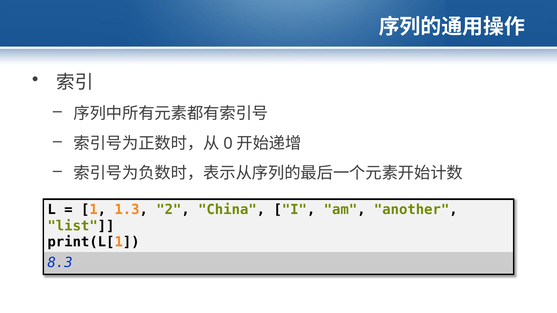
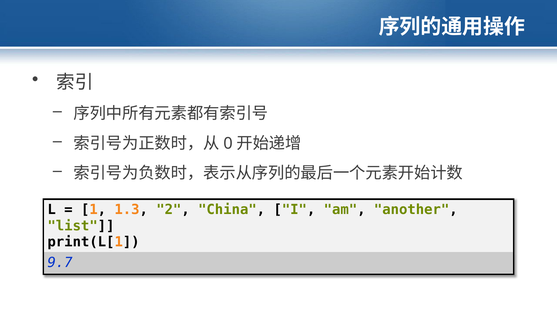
8.3: 8.3 -> 9.7
